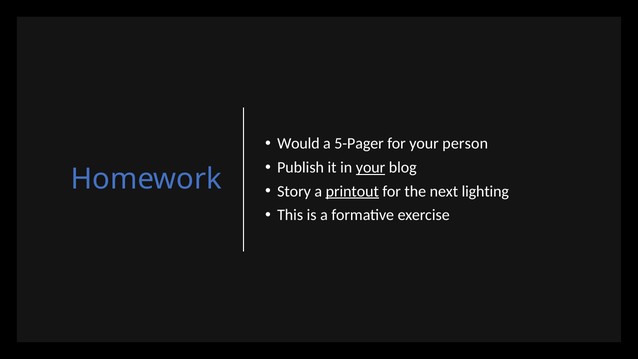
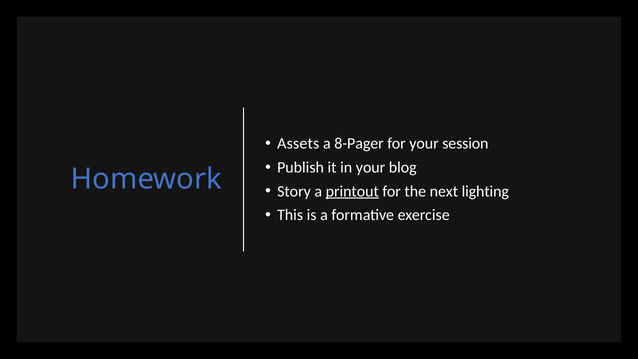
Would: Would -> Assets
5-Pager: 5-Pager -> 8-Pager
person: person -> session
your at (371, 167) underline: present -> none
